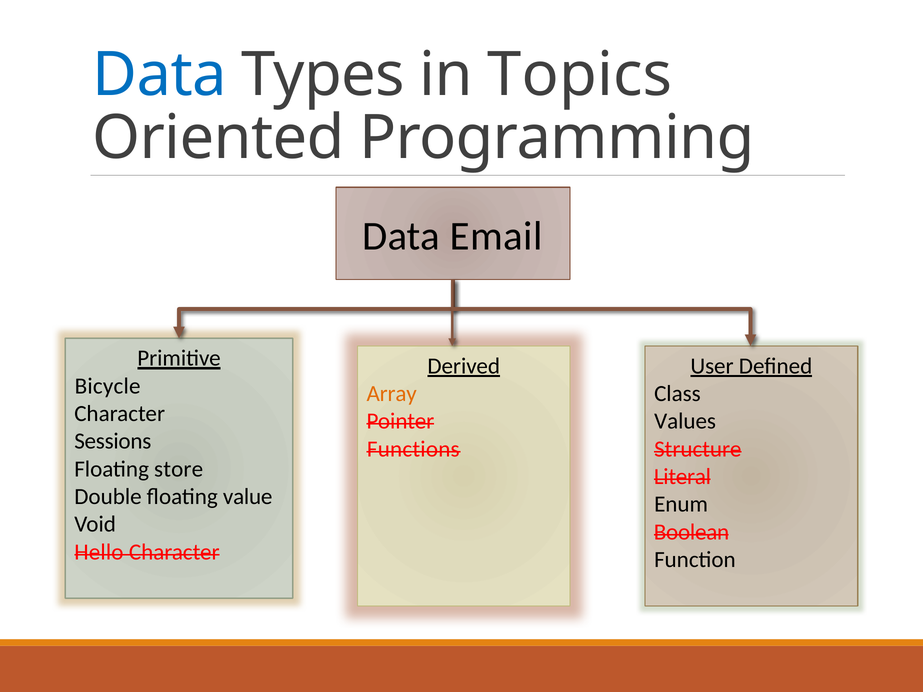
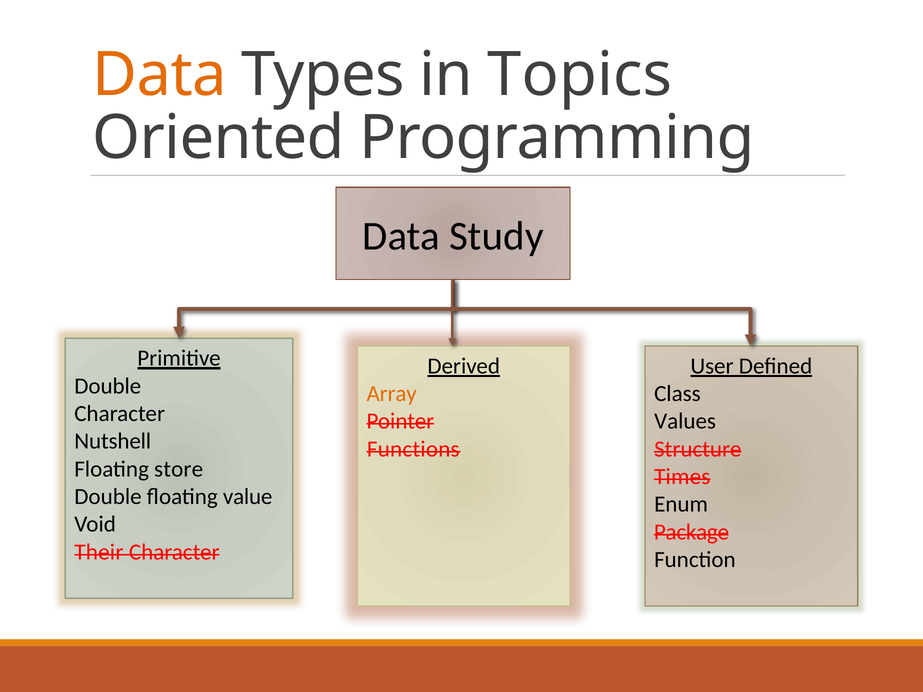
Data at (160, 75) colour: blue -> orange
Email: Email -> Study
Bicycle at (108, 386): Bicycle -> Double
Sessions: Sessions -> Nutshell
Literal: Literal -> Times
Boolean: Boolean -> Package
Hello: Hello -> Their
